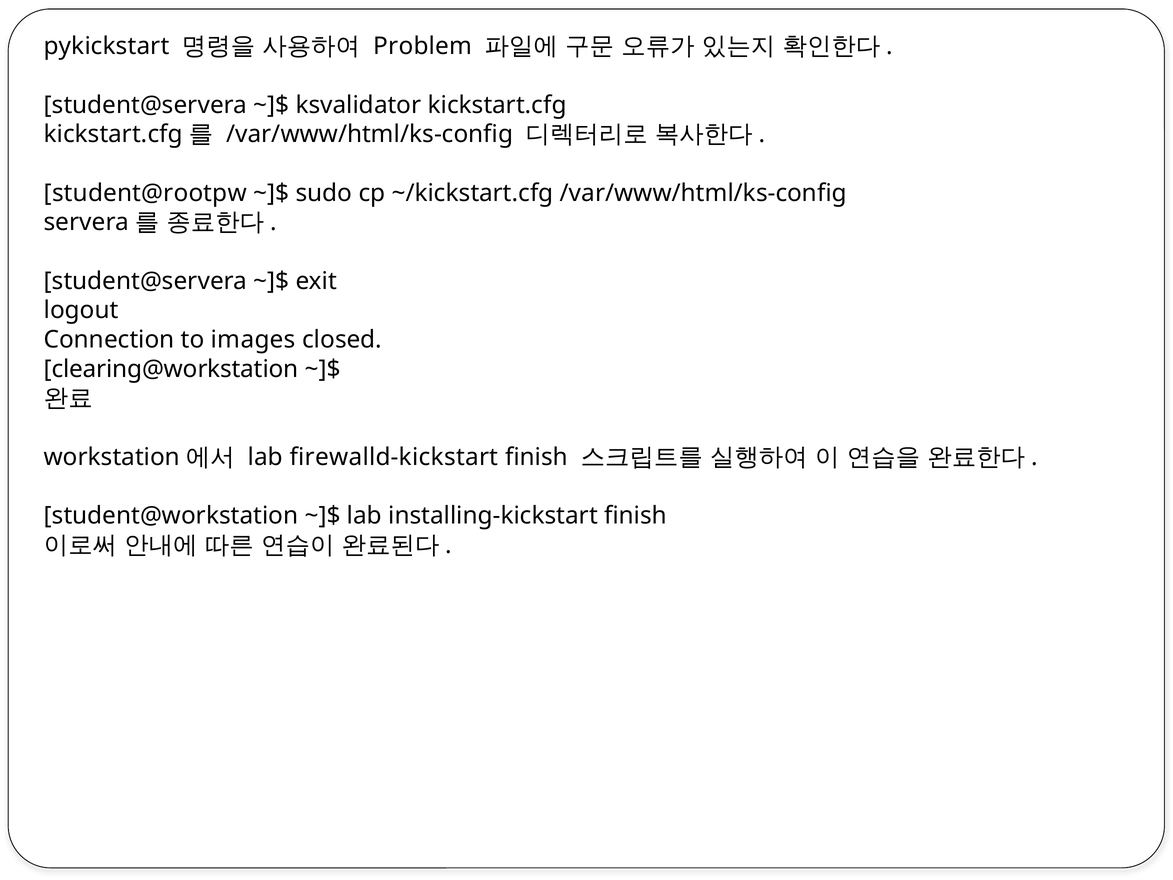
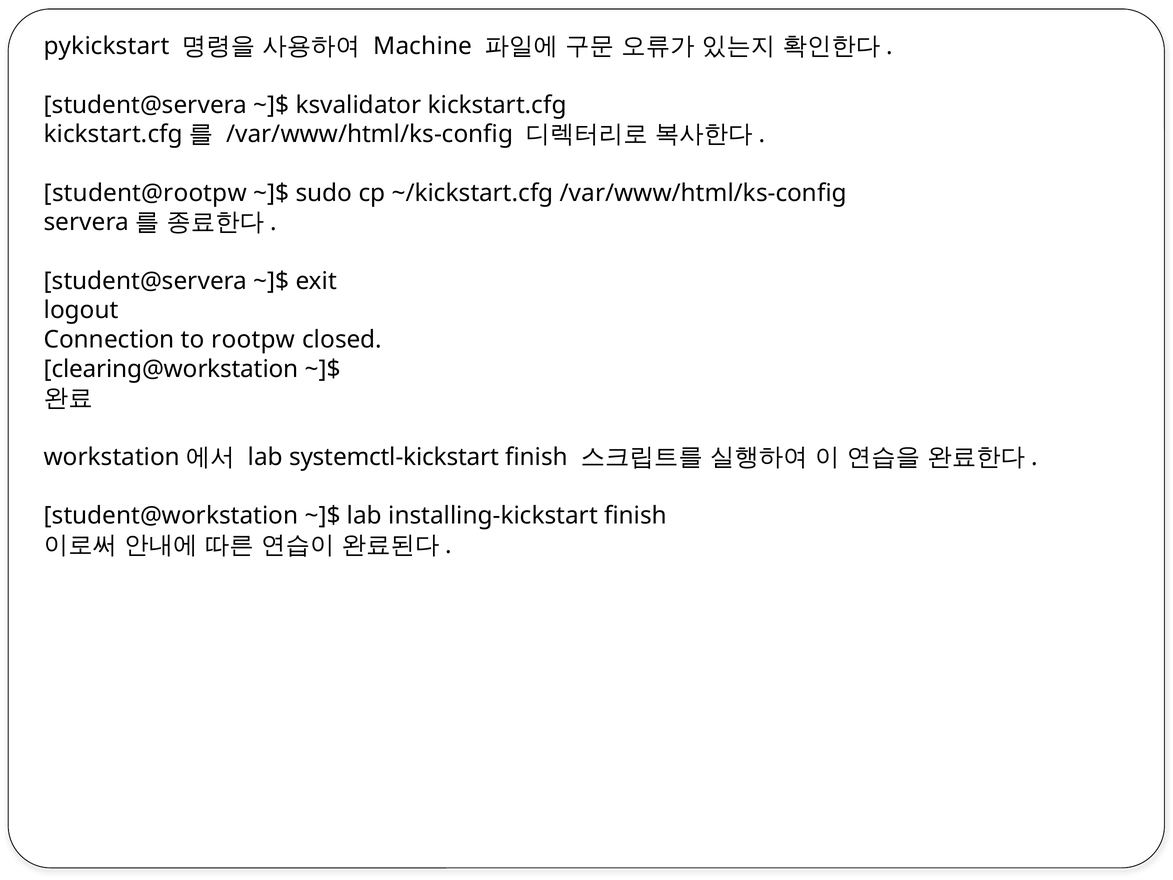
Problem: Problem -> Machine
images: images -> rootpw
firewalld-kickstart: firewalld-kickstart -> systemctl-kickstart
